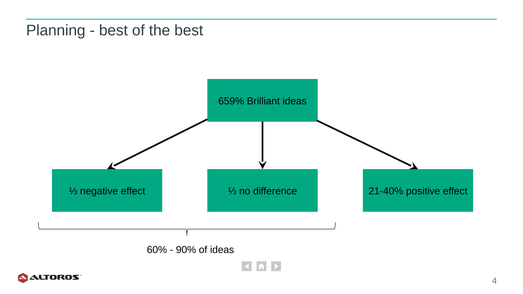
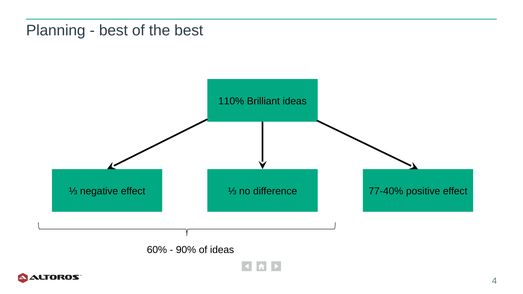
659%: 659% -> 110%
21-40%: 21-40% -> 77-40%
